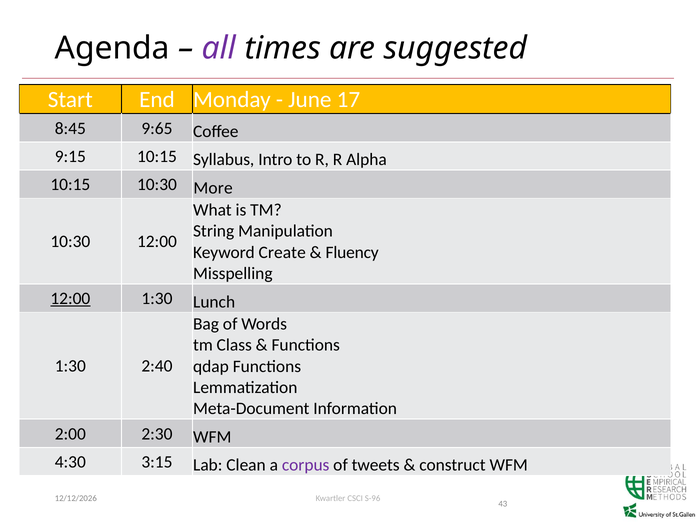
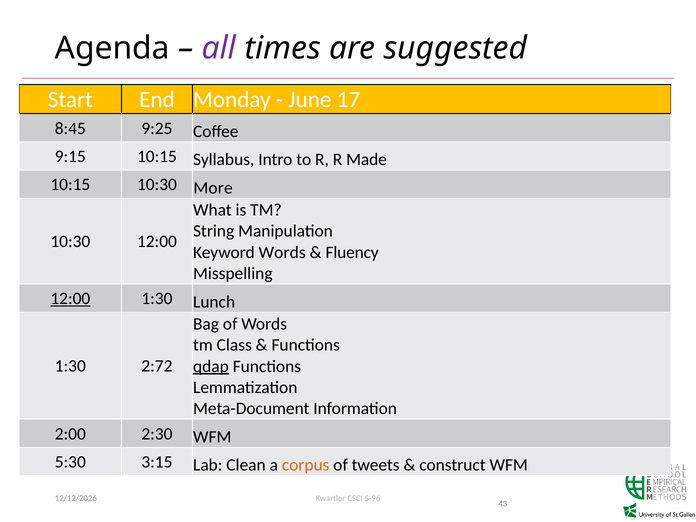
9:65: 9:65 -> 9:25
Alpha: Alpha -> Made
Keyword Create: Create -> Words
2:40: 2:40 -> 2:72
qdap underline: none -> present
4:30: 4:30 -> 5:30
corpus colour: purple -> orange
